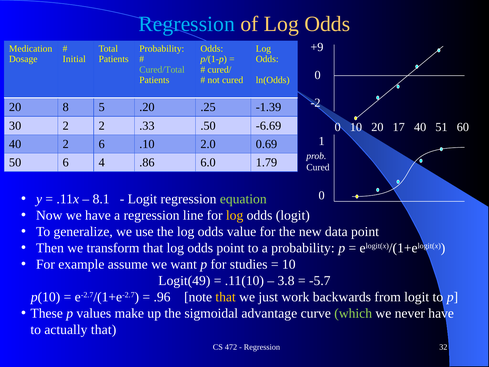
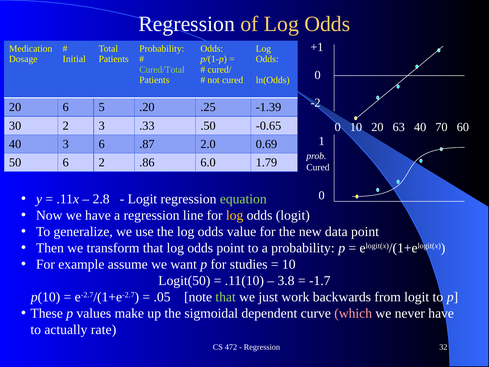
Regression at (187, 24) colour: light blue -> white
+9: +9 -> +1
20 8: 8 -> 6
2 2: 2 -> 3
-6.69: -6.69 -> -0.65
17: 17 -> 63
51: 51 -> 70
40 2: 2 -> 3
.10: .10 -> .87
6 4: 4 -> 2
8.1: 8.1 -> 2.8
Logit(49: Logit(49 -> Logit(50
-5.7: -5.7 -> -1.7
.96: .96 -> .05
that at (226, 297) colour: yellow -> light green
advantage: advantage -> dependent
which colour: light green -> pink
actually that: that -> rate
